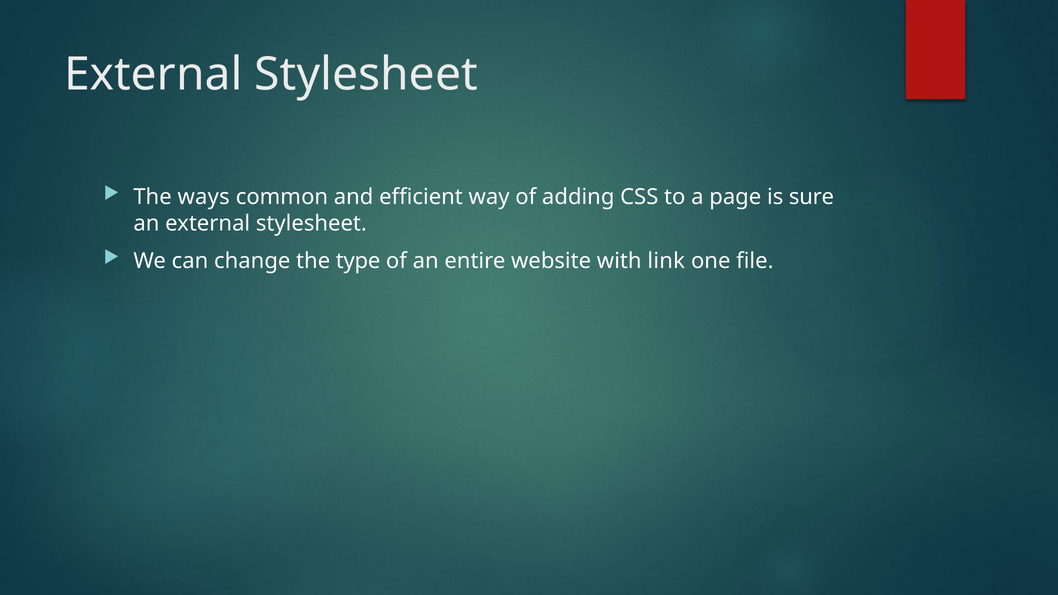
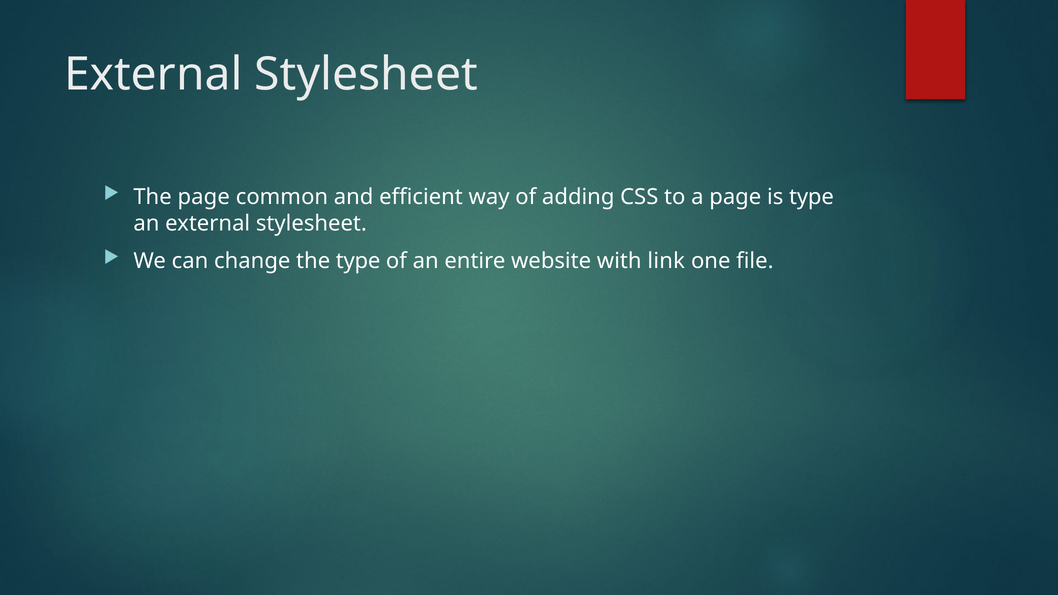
The ways: ways -> page
is sure: sure -> type
